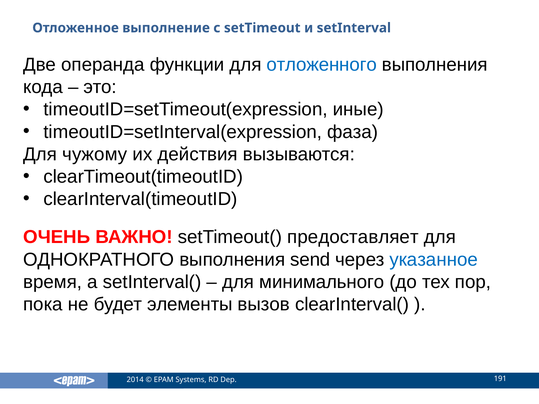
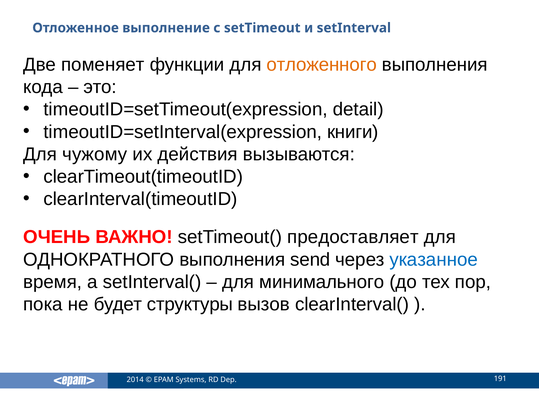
операнда: операнда -> поменяет
отложенного colour: blue -> orange
иные: иные -> detail
фаза: фаза -> книги
элементы: элементы -> структуры
